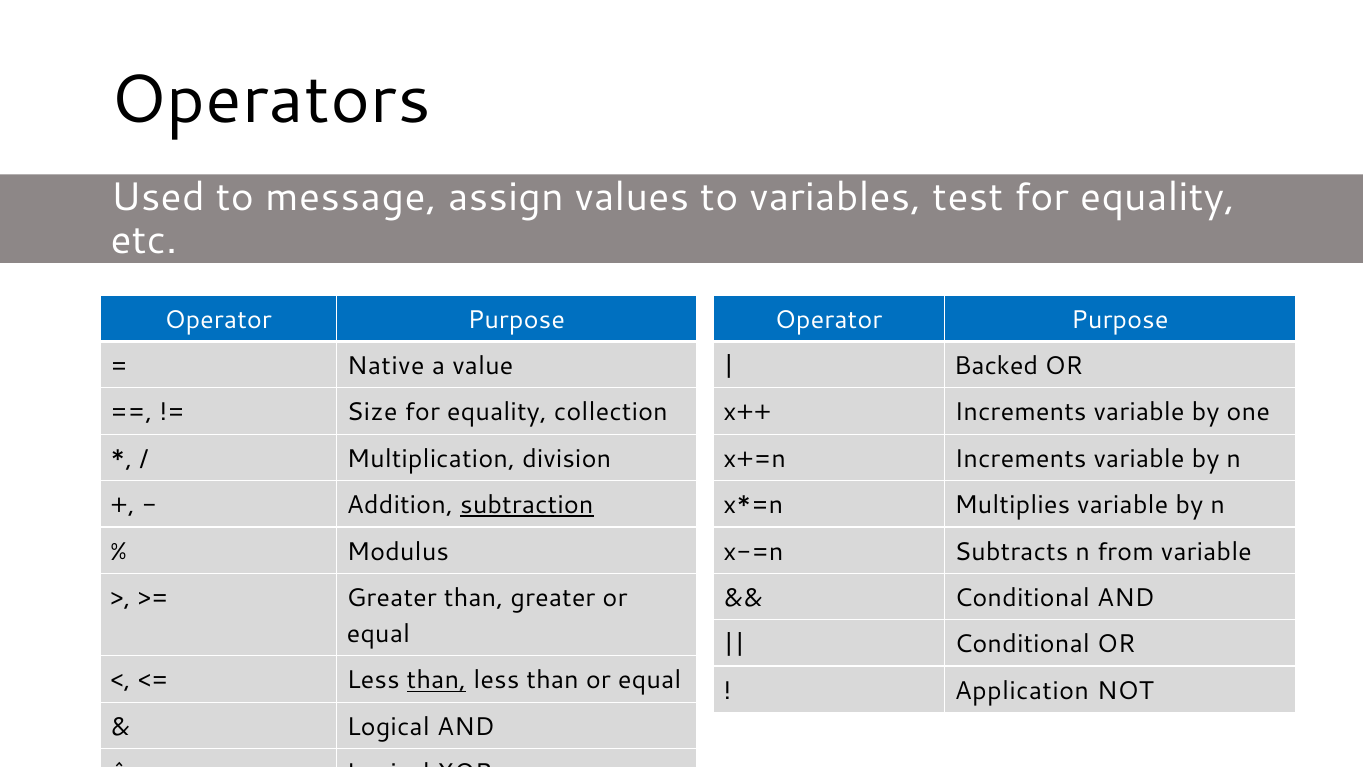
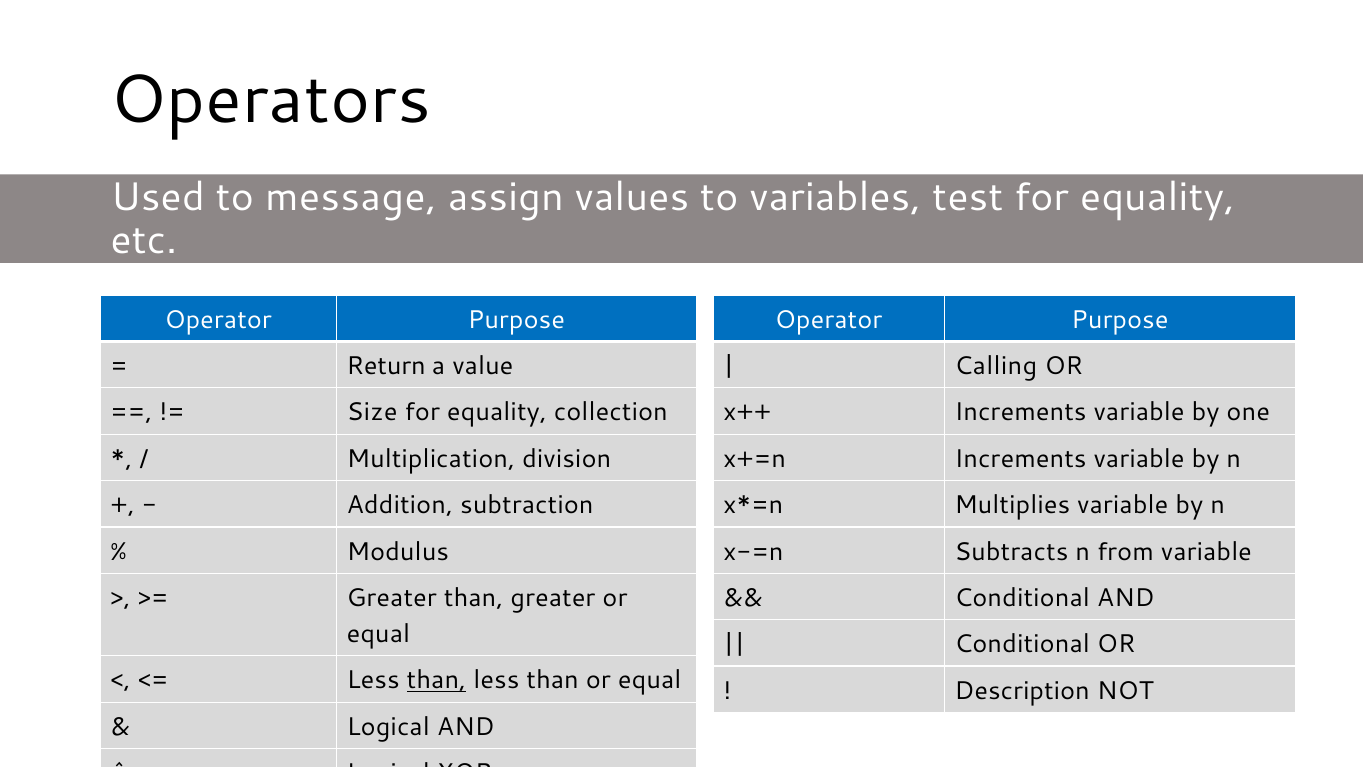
Native: Native -> Return
Backed: Backed -> Calling
subtraction underline: present -> none
Application: Application -> Description
